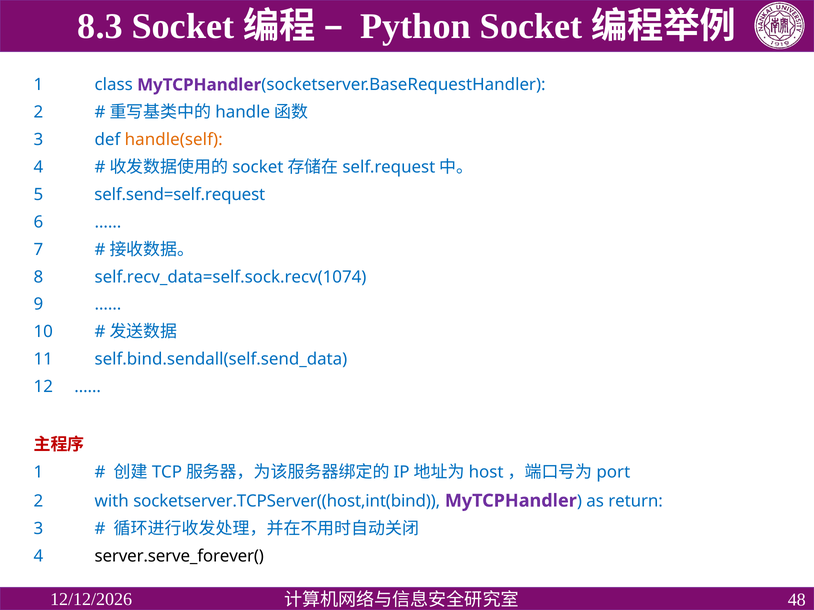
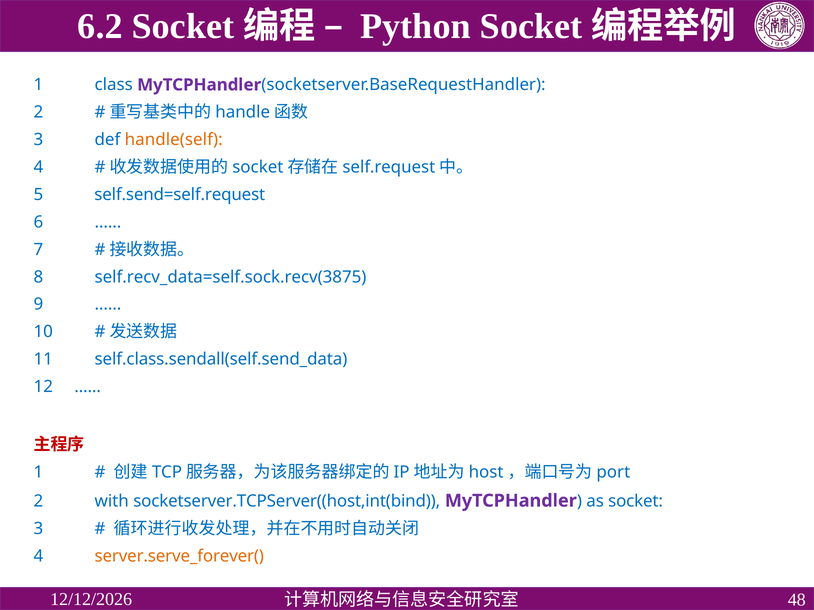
8.3: 8.3 -> 6.2
self.recv_data=self.sock.recv(1074: self.recv_data=self.sock.recv(1074 -> self.recv_data=self.sock.recv(3875
self.bind.sendall(self.send_data: self.bind.sendall(self.send_data -> self.class.sendall(self.send_data
as return: return -> socket
server.serve_forever( colour: black -> orange
